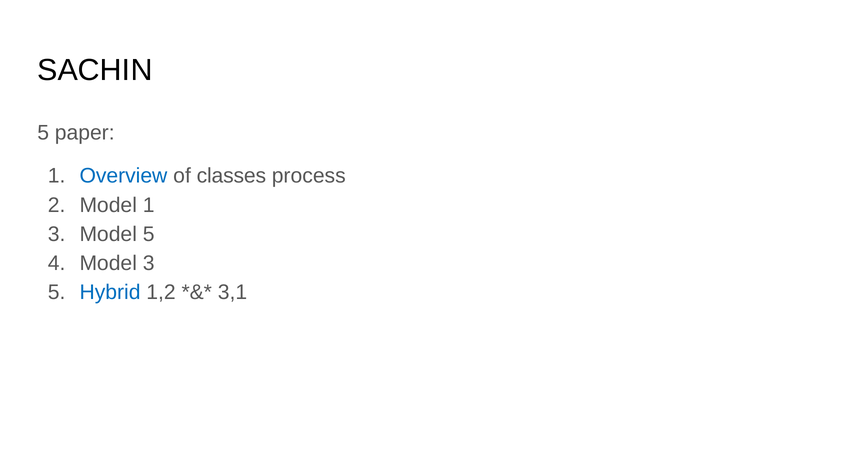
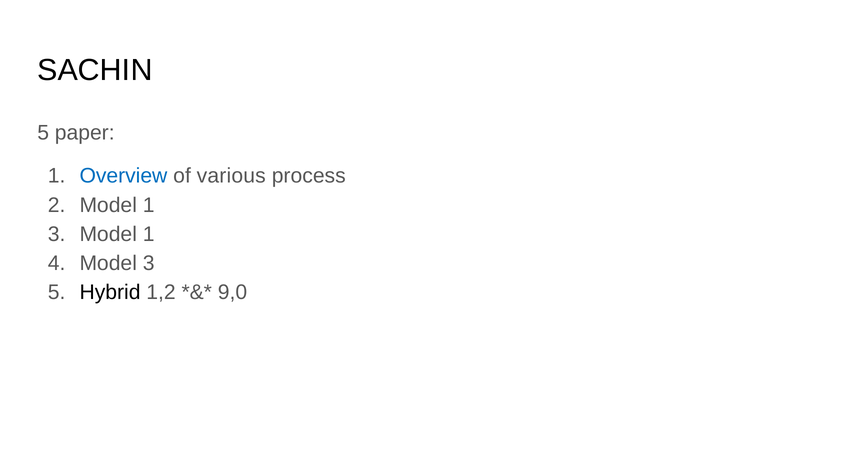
classes: classes -> various
3 Model 5: 5 -> 1
Hybrid colour: blue -> black
3,1: 3,1 -> 9,0
